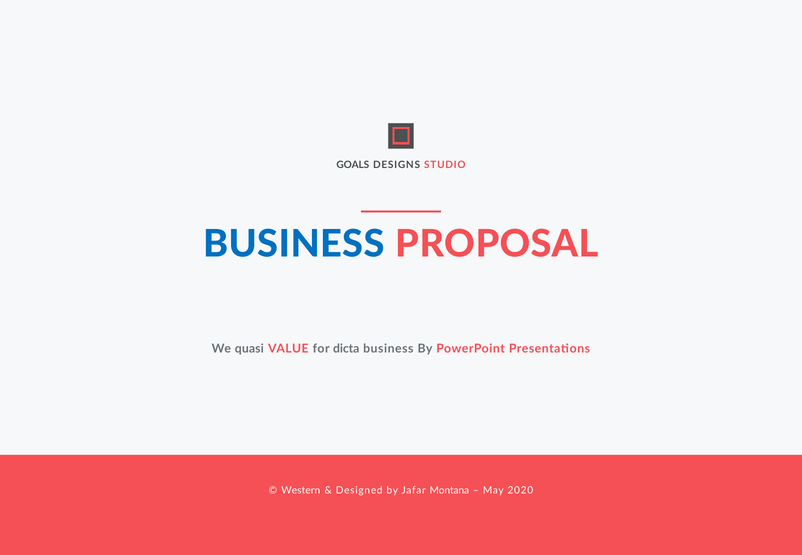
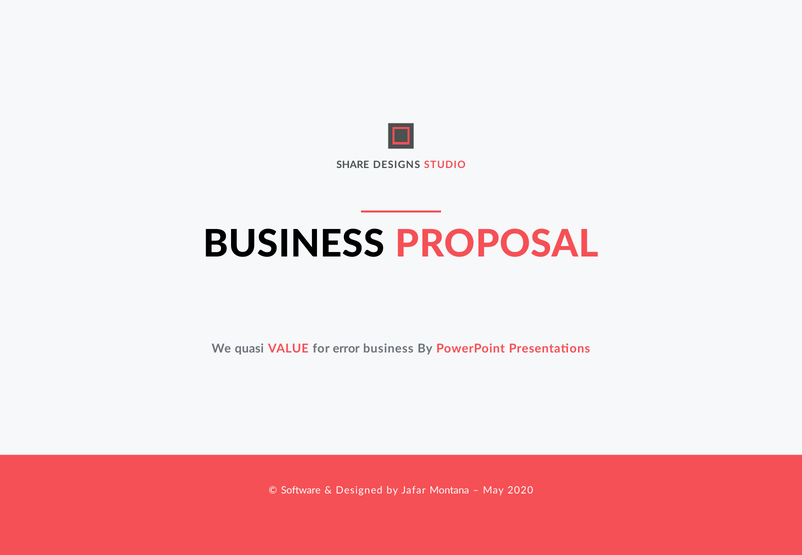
GOALS: GOALS -> SHARE
BUSINESS at (294, 244) colour: blue -> black
dicta: dicta -> error
Western: Western -> Software
